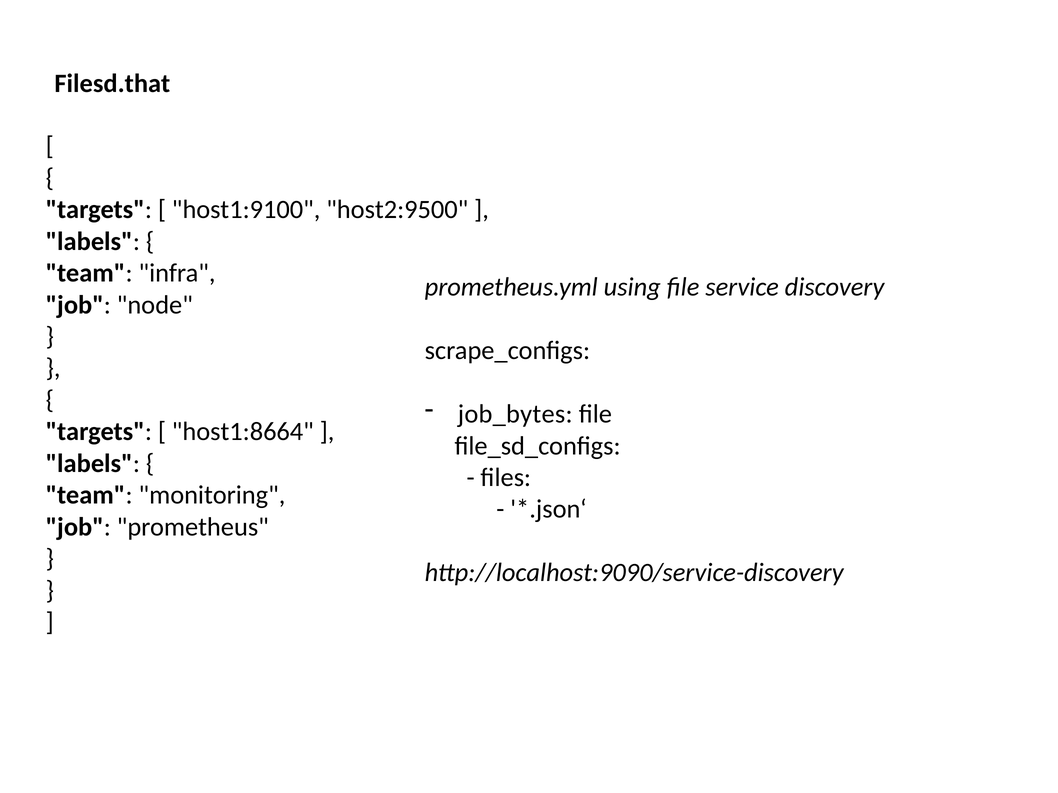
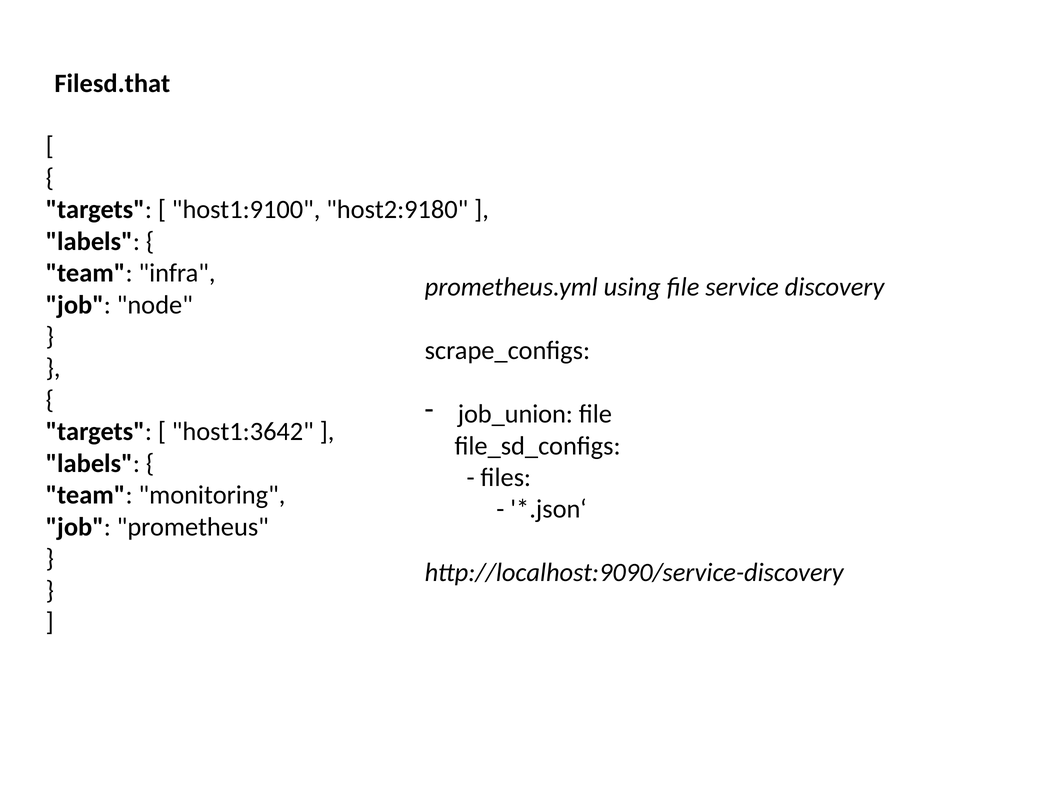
host2:9500: host2:9500 -> host2:9180
job_bytes: job_bytes -> job_union
host1:8664: host1:8664 -> host1:3642
